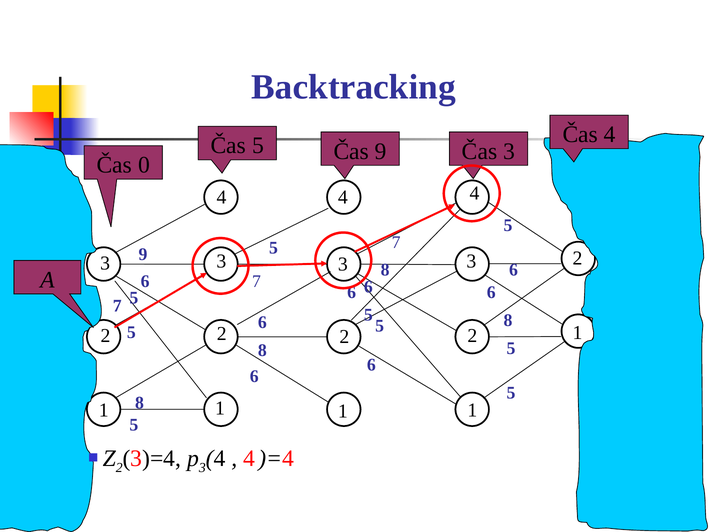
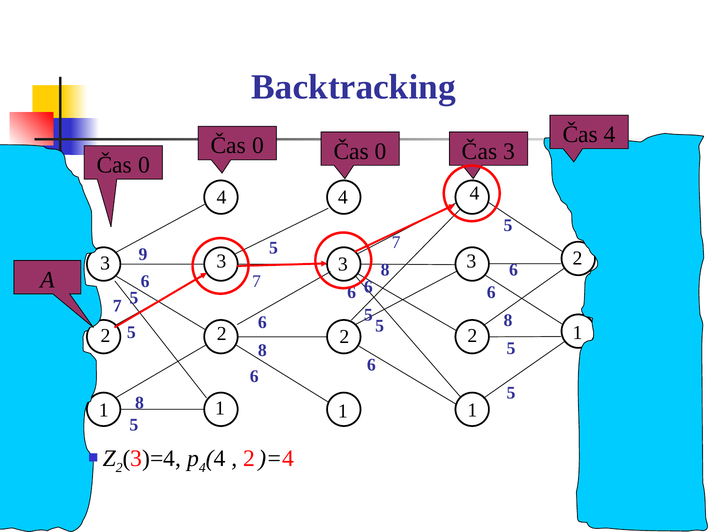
5 at (258, 146): 5 -> 0
9 at (381, 151): 9 -> 0
3 at (202, 468): 3 -> 4
4 at (249, 458): 4 -> 2
